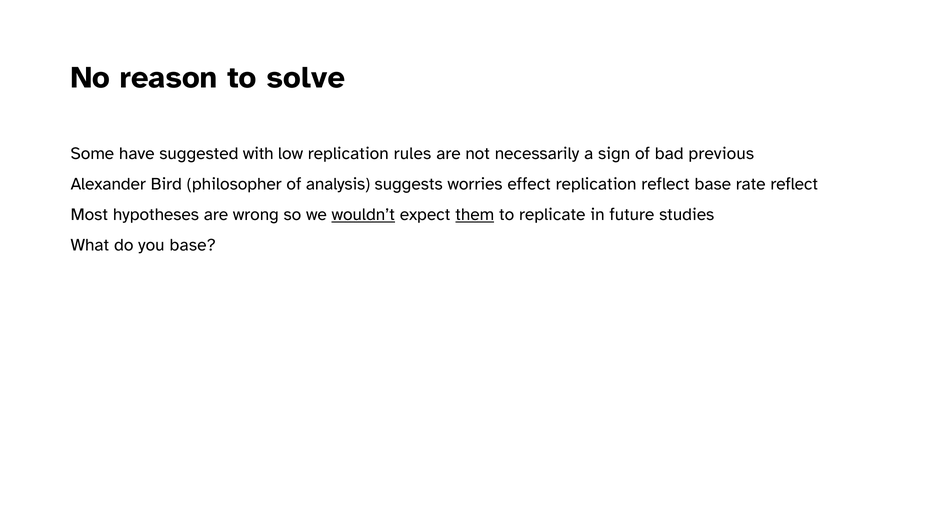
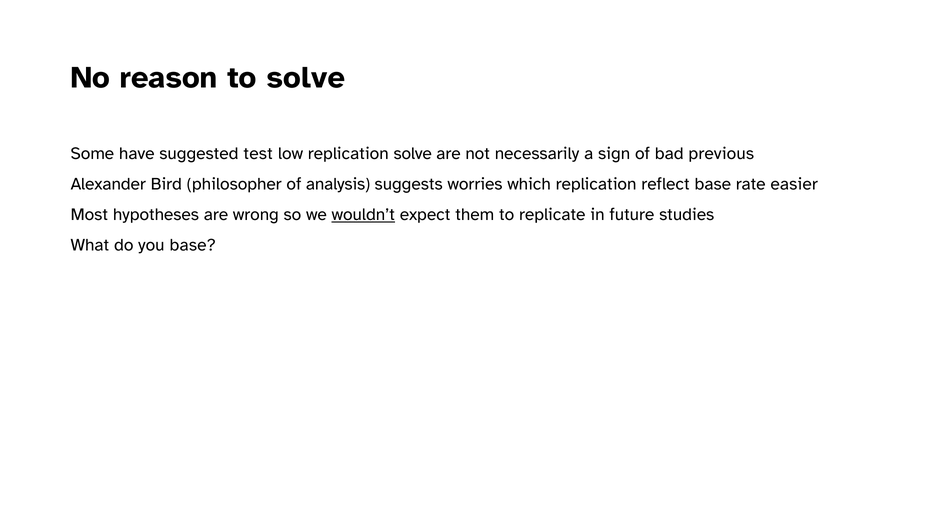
with: with -> test
replication rules: rules -> solve
effect: effect -> which
rate reflect: reflect -> easier
them underline: present -> none
